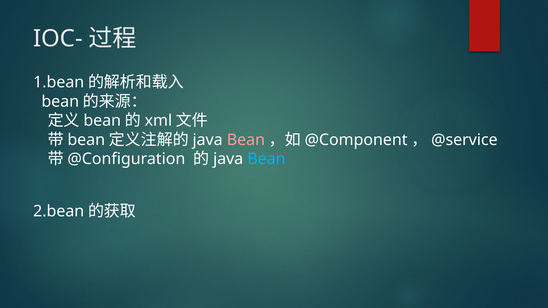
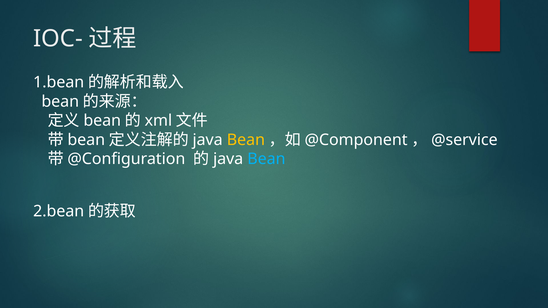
Bean at (246, 140) colour: pink -> yellow
